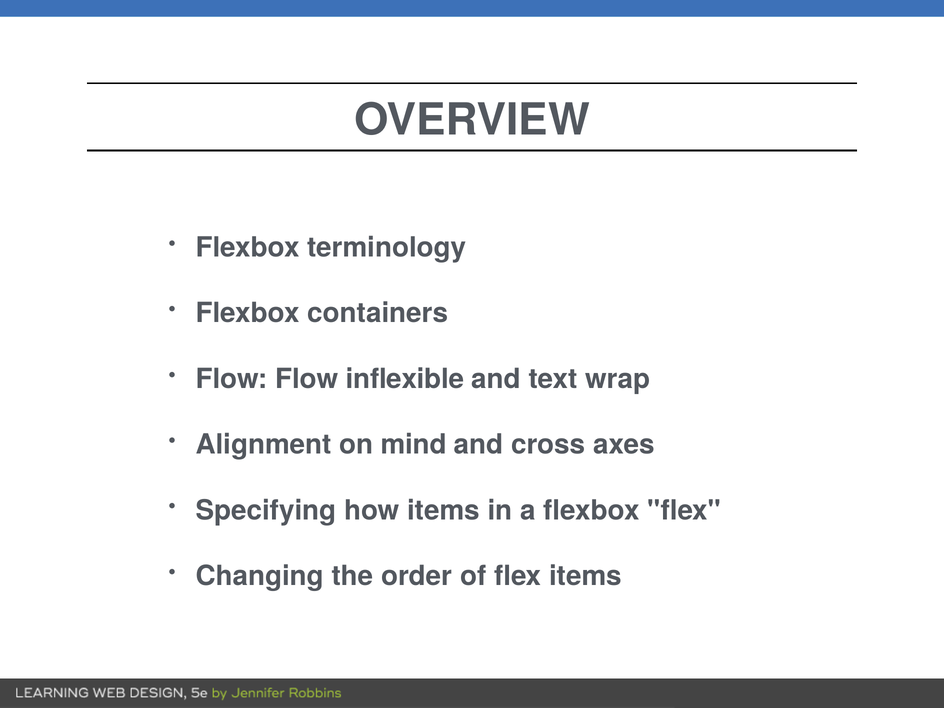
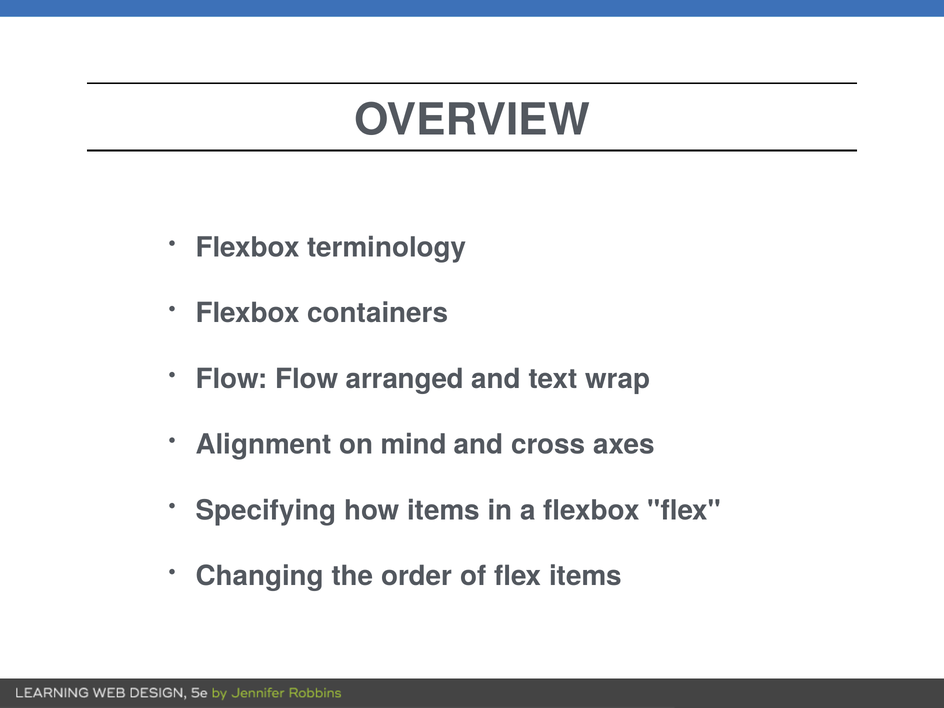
inflexible: inflexible -> arranged
